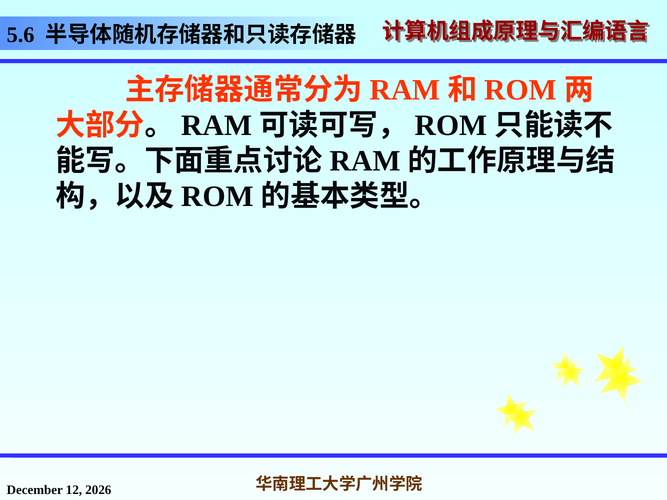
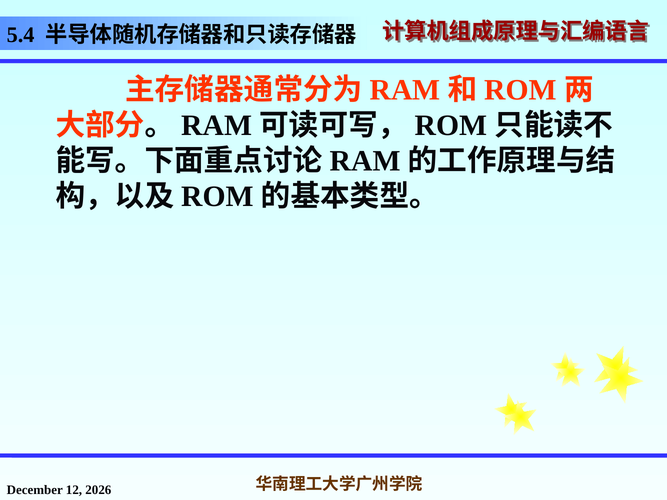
5.6: 5.6 -> 5.4
